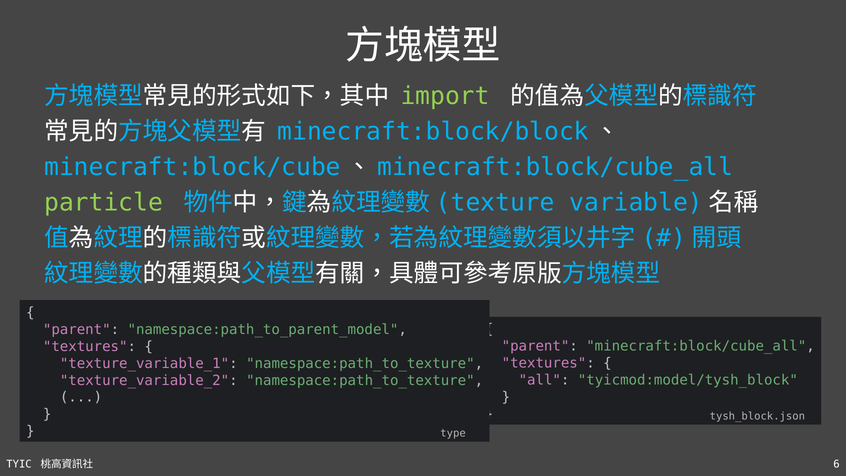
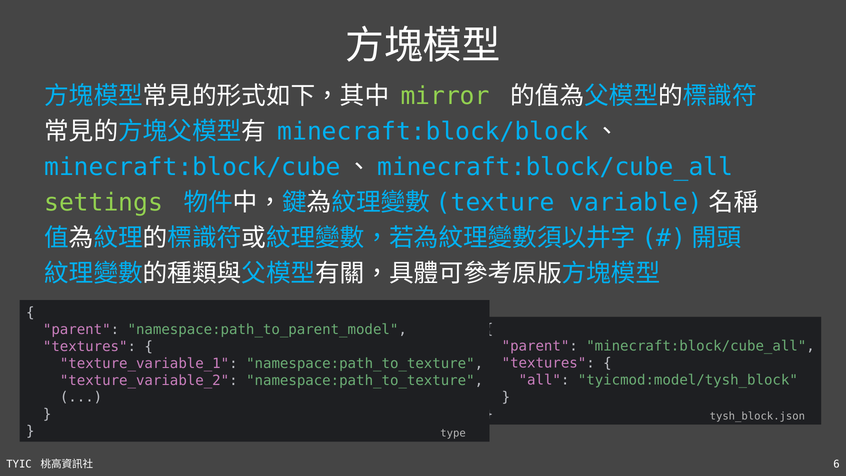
import: import -> mirror
particle: particle -> settings
